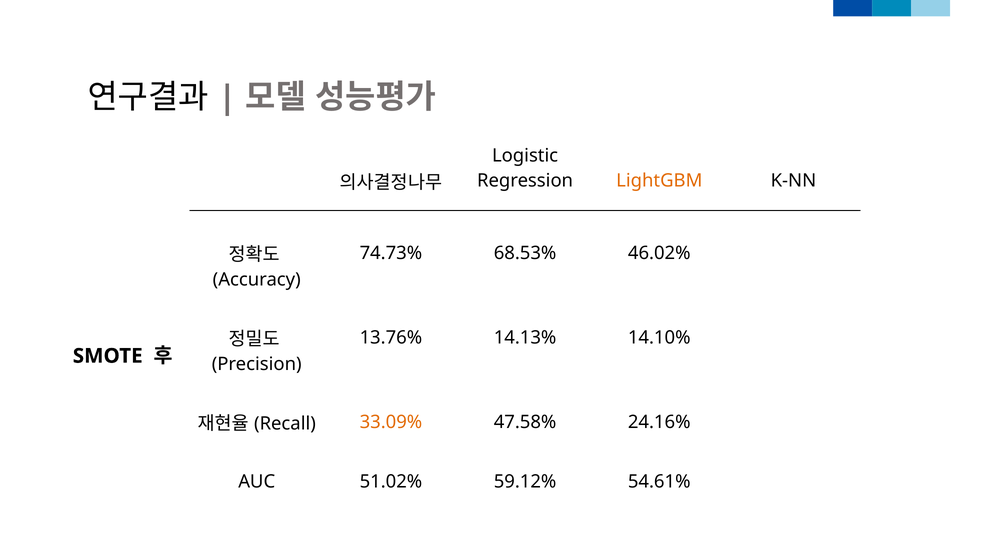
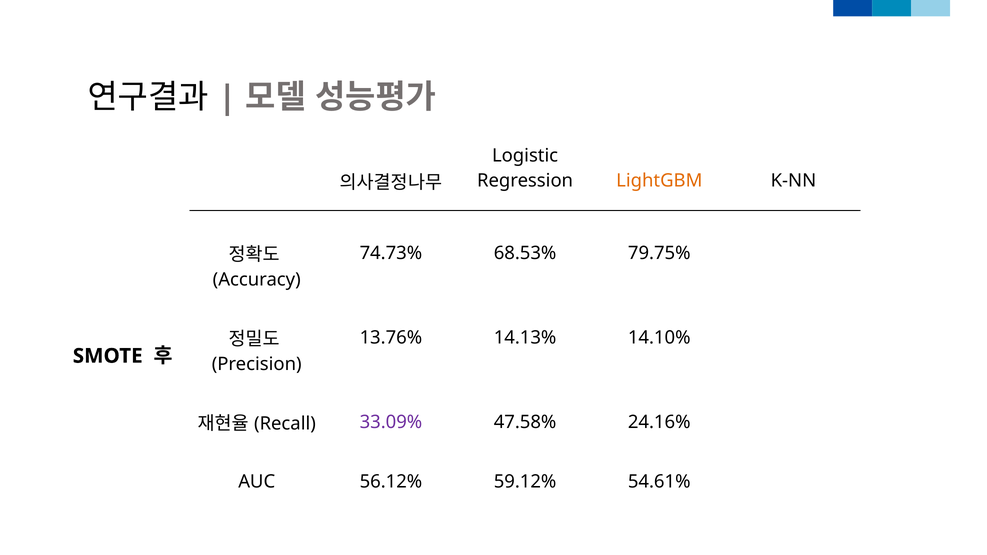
46.02%: 46.02% -> 79.75%
33.09% colour: orange -> purple
51.02%: 51.02% -> 56.12%
